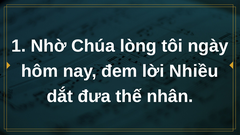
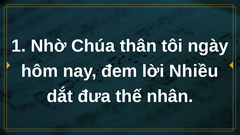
lòng: lòng -> thân
